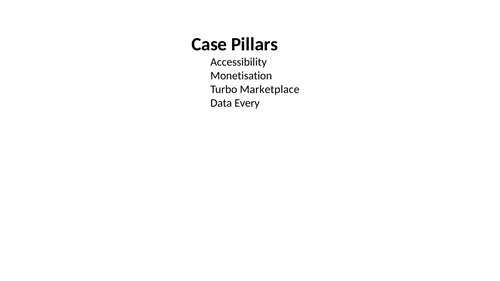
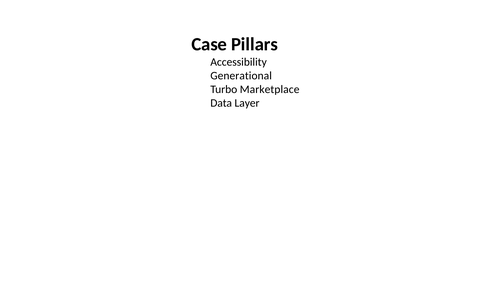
Monetisation: Monetisation -> Generational
Every: Every -> Layer
